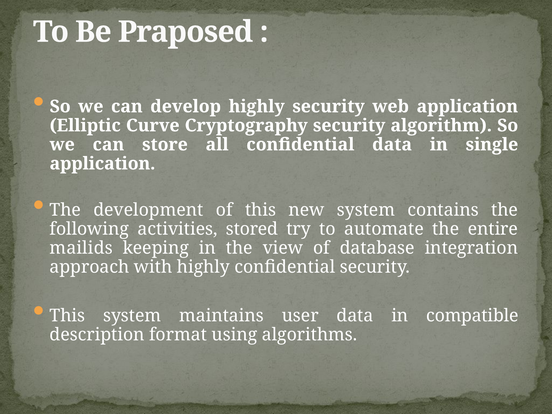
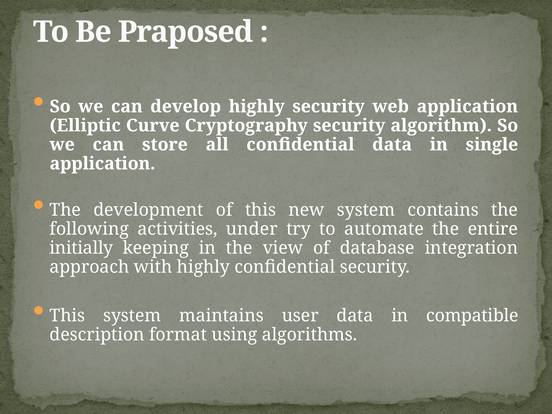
stored: stored -> under
mailids: mailids -> initially
